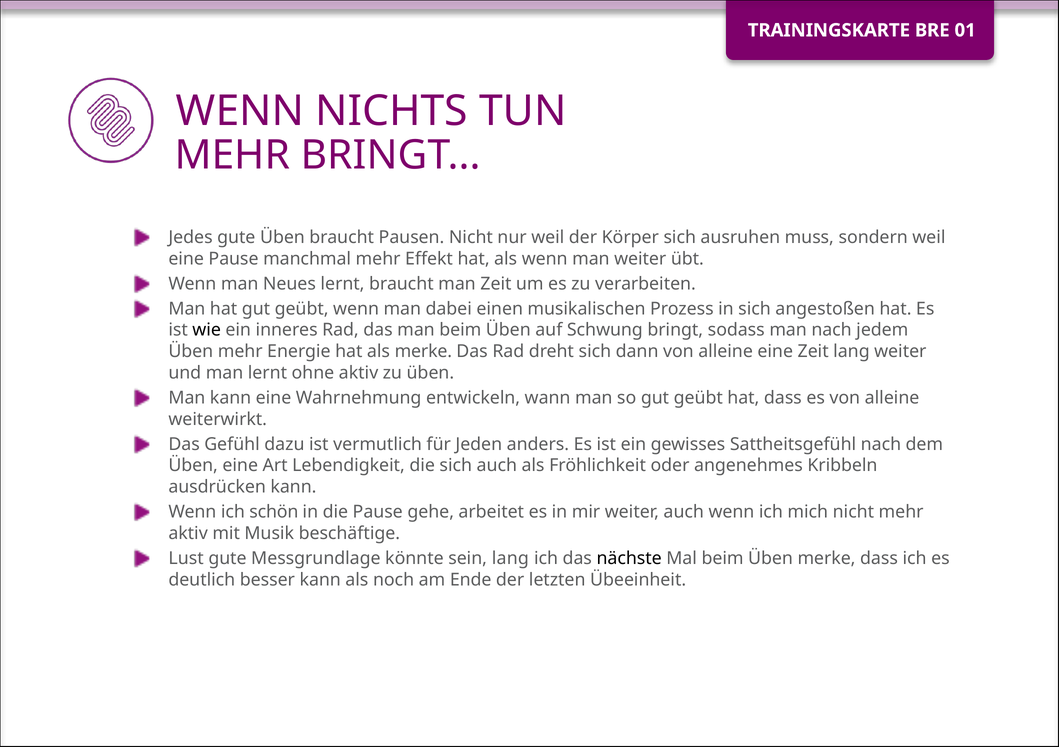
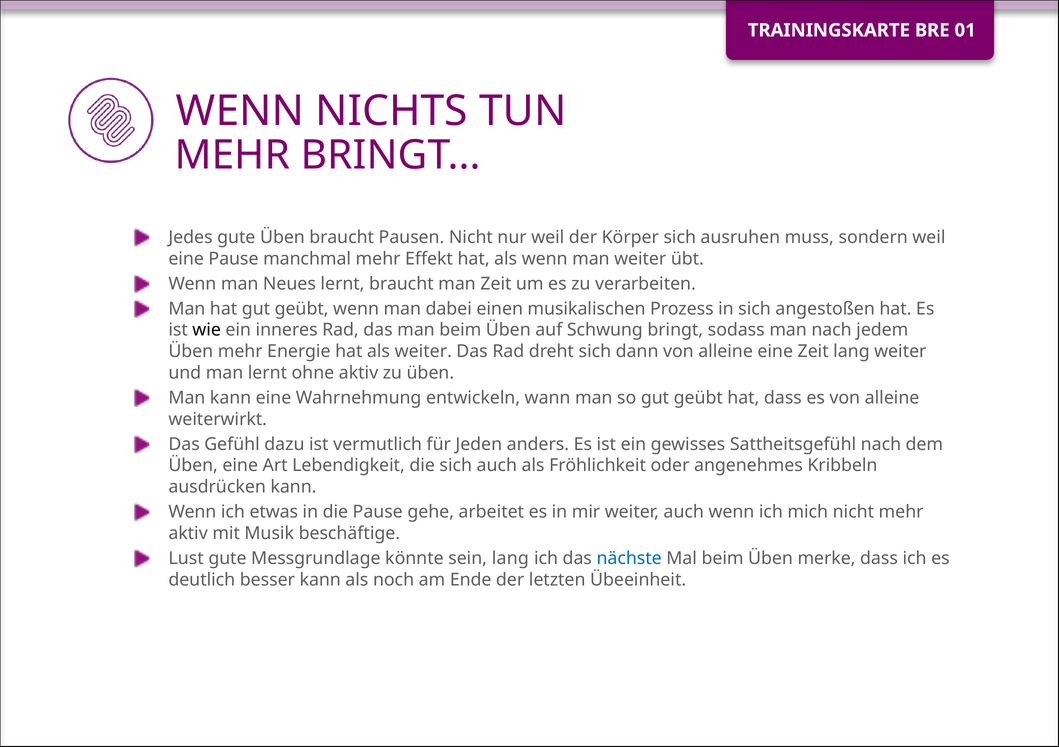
als merke: merke -> weiter
schön: schön -> etwas
nächste colour: black -> blue
